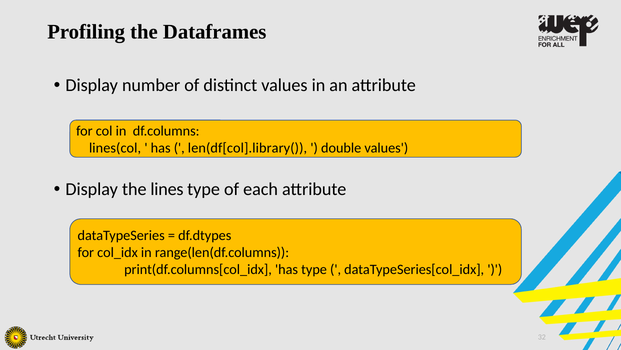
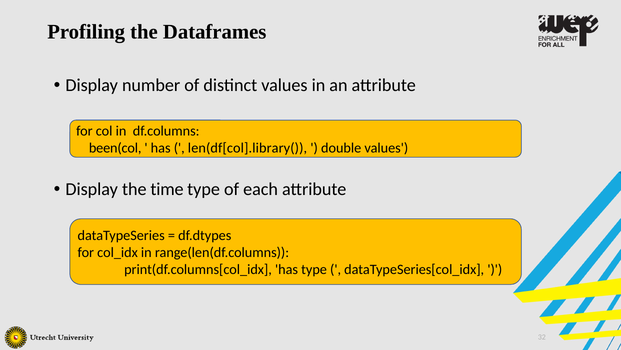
lines(col: lines(col -> been(col
lines: lines -> time
